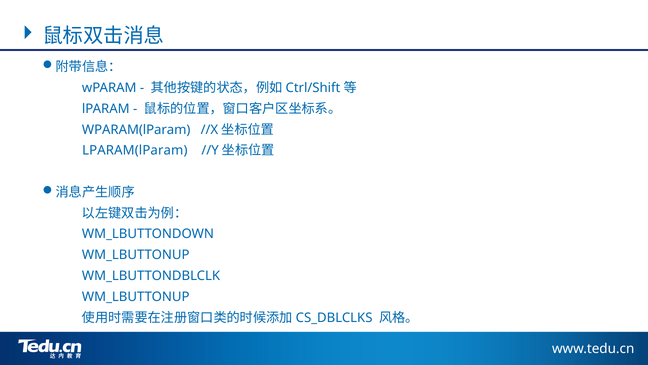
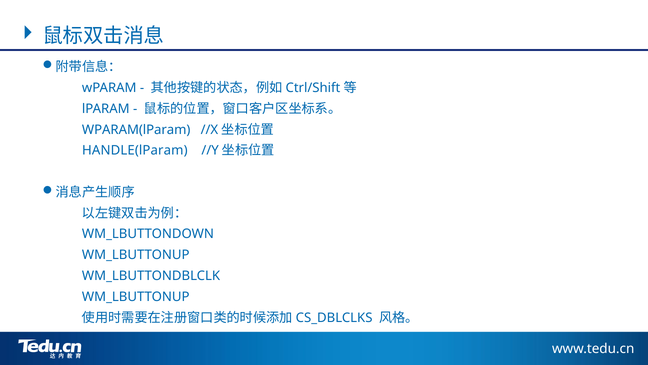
LPARAM(lParam: LPARAM(lParam -> HANDLE(lParam
